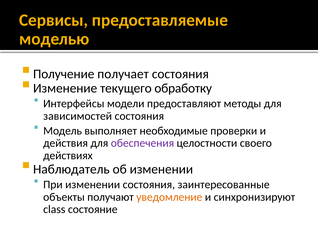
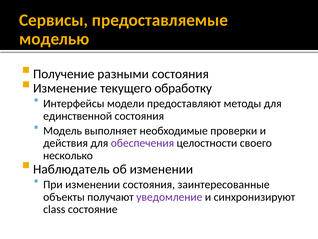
получает: получает -> разными
зависимостей: зависимостей -> единственной
действиях: действиях -> несколько
уведомление colour: orange -> purple
